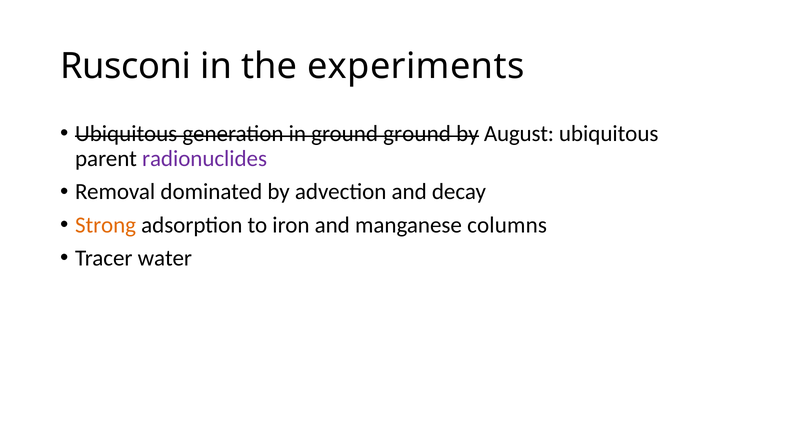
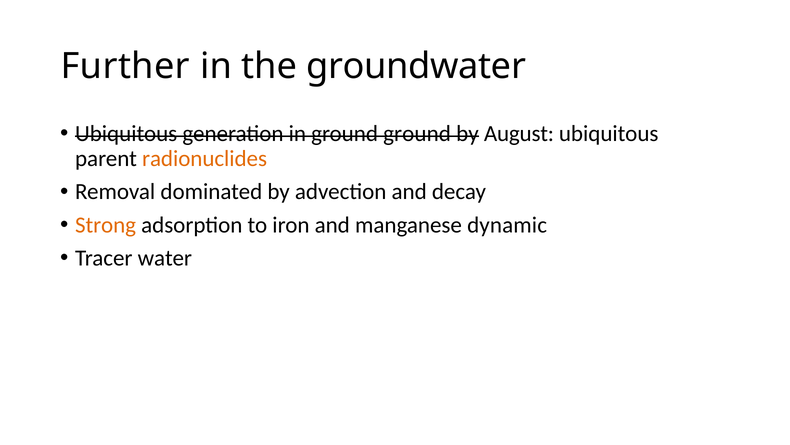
Rusconi: Rusconi -> Further
experiments: experiments -> groundwater
radionuclides colour: purple -> orange
columns: columns -> dynamic
